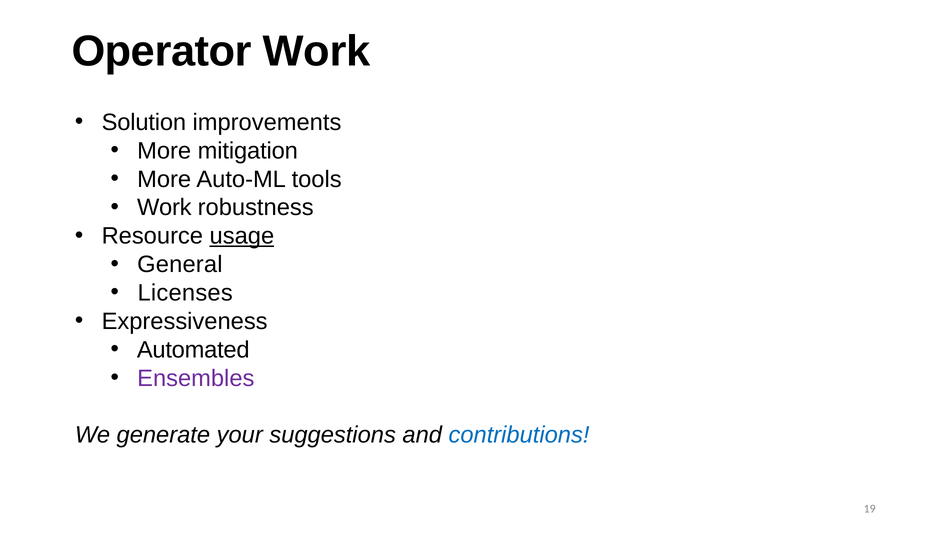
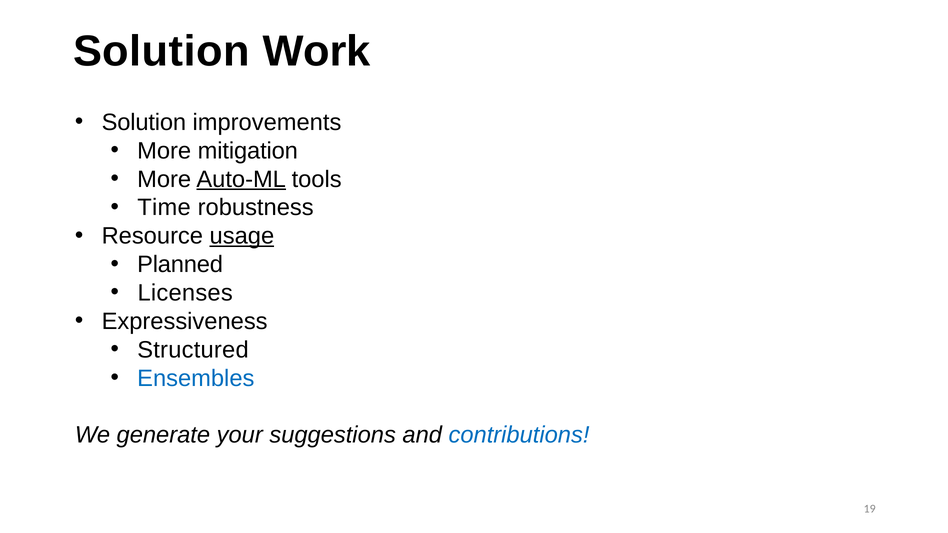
Operator at (162, 51): Operator -> Solution
Auto-ML underline: none -> present
Work at (164, 208): Work -> Time
General: General -> Planned
Automated: Automated -> Structured
Ensembles colour: purple -> blue
